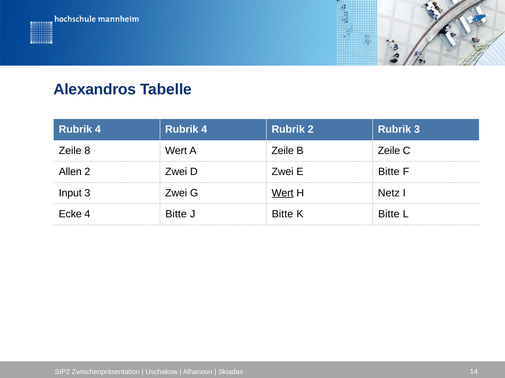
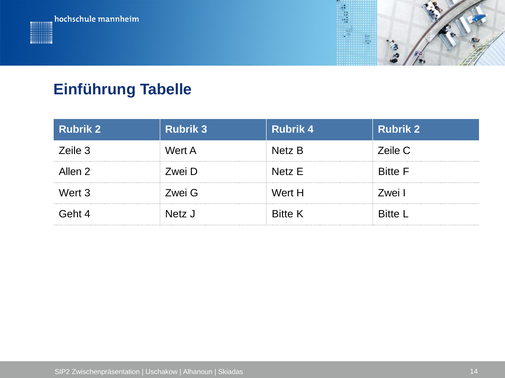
Alexandros: Alexandros -> Einführung
4 at (98, 130): 4 -> 2
4 at (204, 130): 4 -> 3
Rubrik 2: 2 -> 4
3 at (417, 130): 3 -> 2
Zeile 8: 8 -> 3
A Zeile: Zeile -> Netz
D Zwei: Zwei -> Netz
Input at (70, 193): Input -> Wert
Wert at (283, 193) underline: present -> none
H Netz: Netz -> Zwei
Ecke: Ecke -> Geht
4 Bitte: Bitte -> Netz
